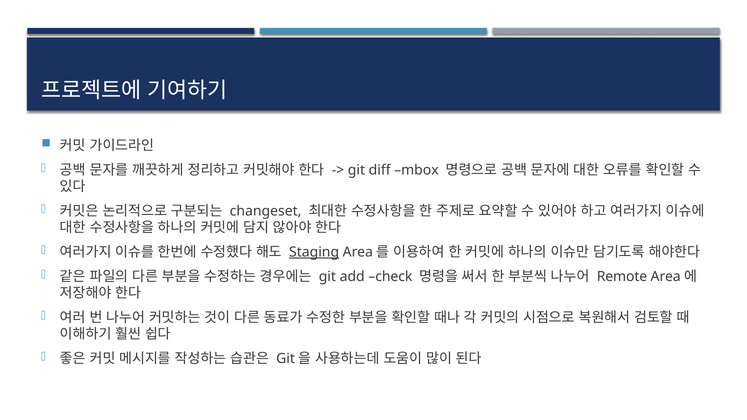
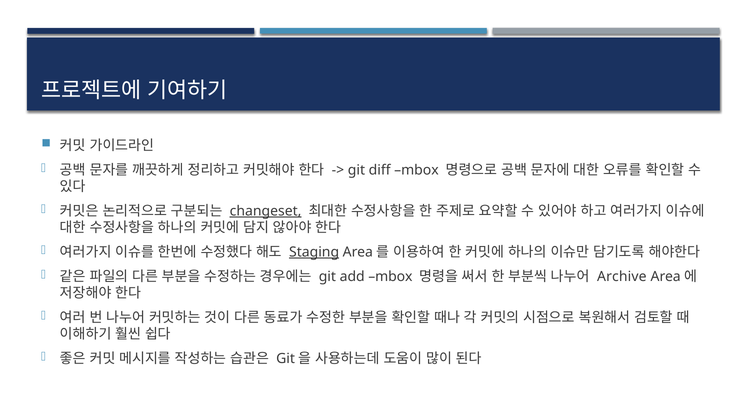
changeset underline: none -> present
add check: check -> mbox
Remote: Remote -> Archive
